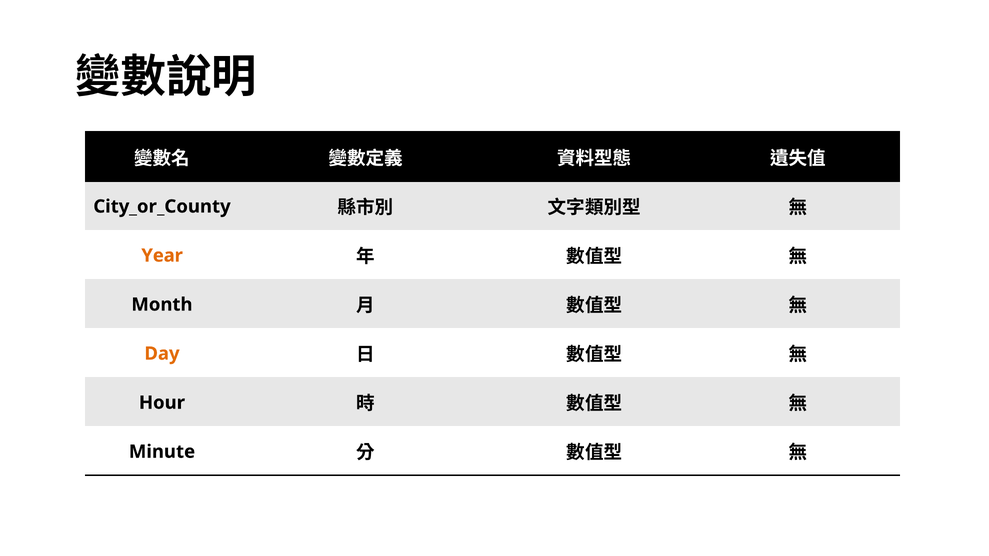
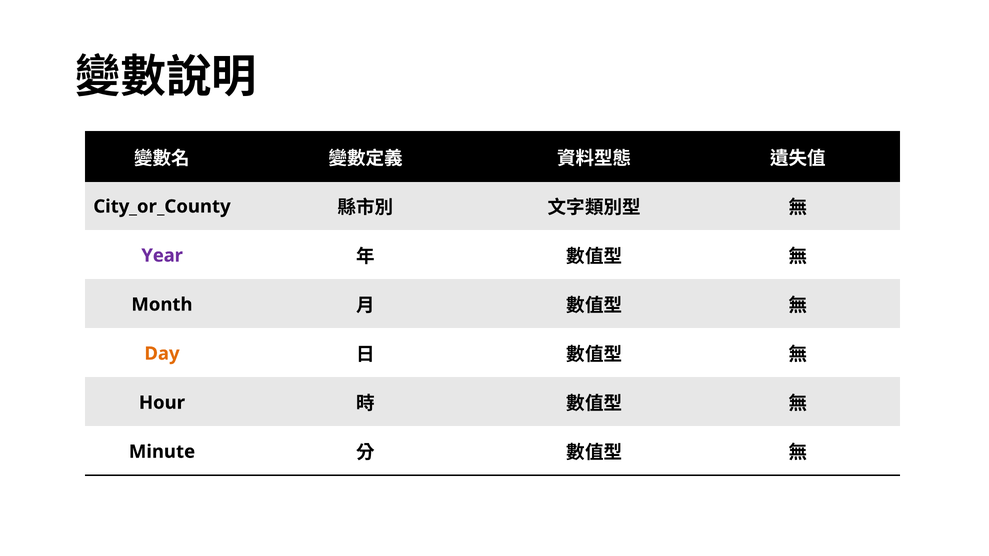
Year colour: orange -> purple
